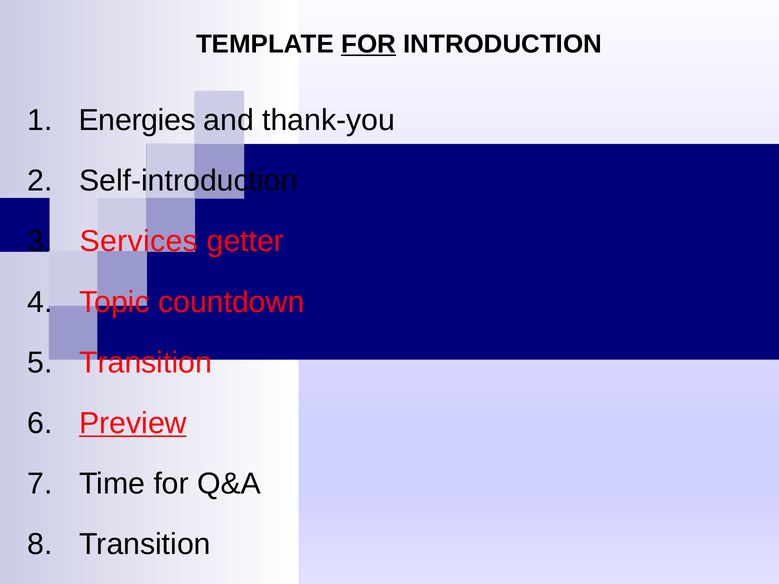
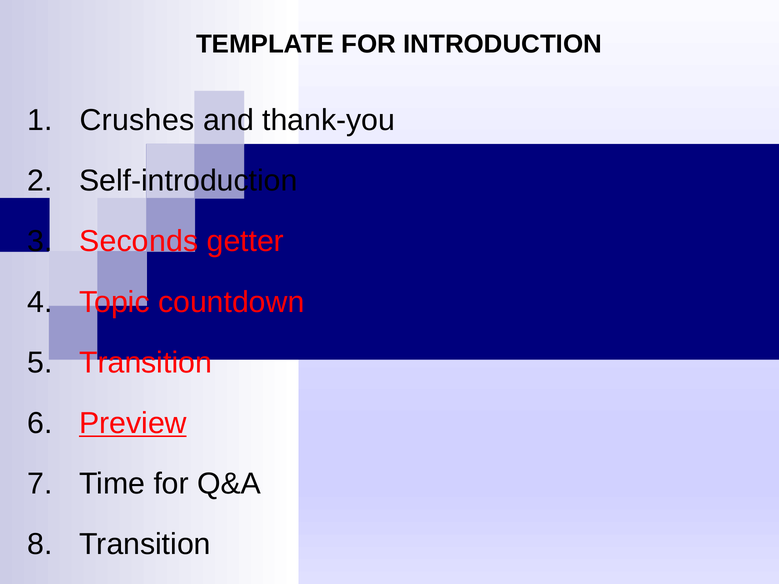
FOR at (369, 44) underline: present -> none
Energies: Energies -> Crushes
Services: Services -> Seconds
